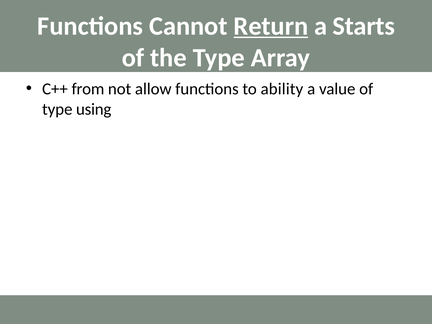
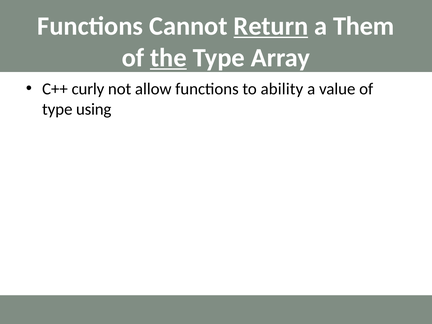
Starts: Starts -> Them
the underline: none -> present
from: from -> curly
